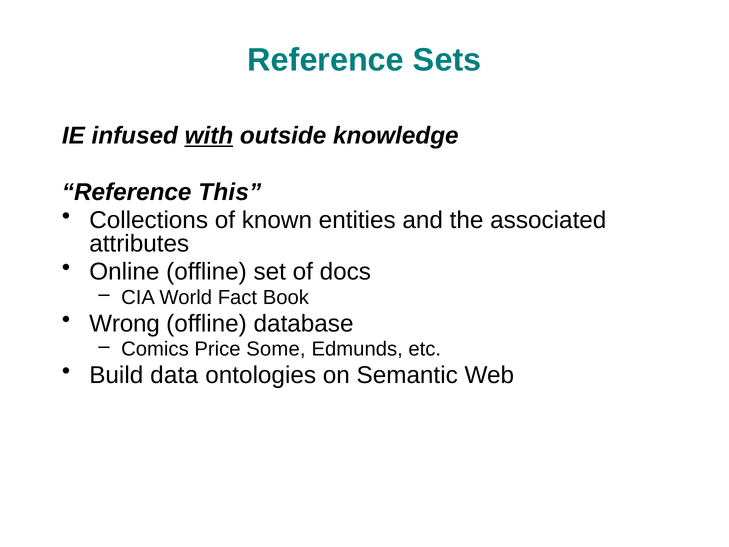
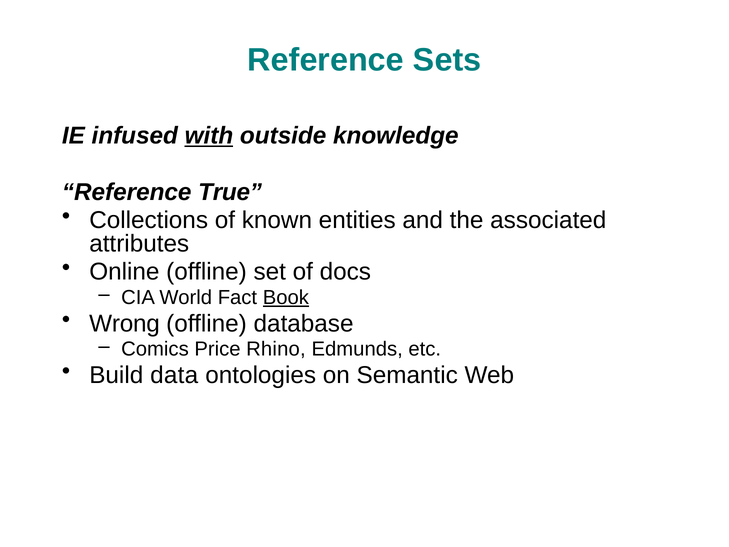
This: This -> True
Book underline: none -> present
Some: Some -> Rhino
